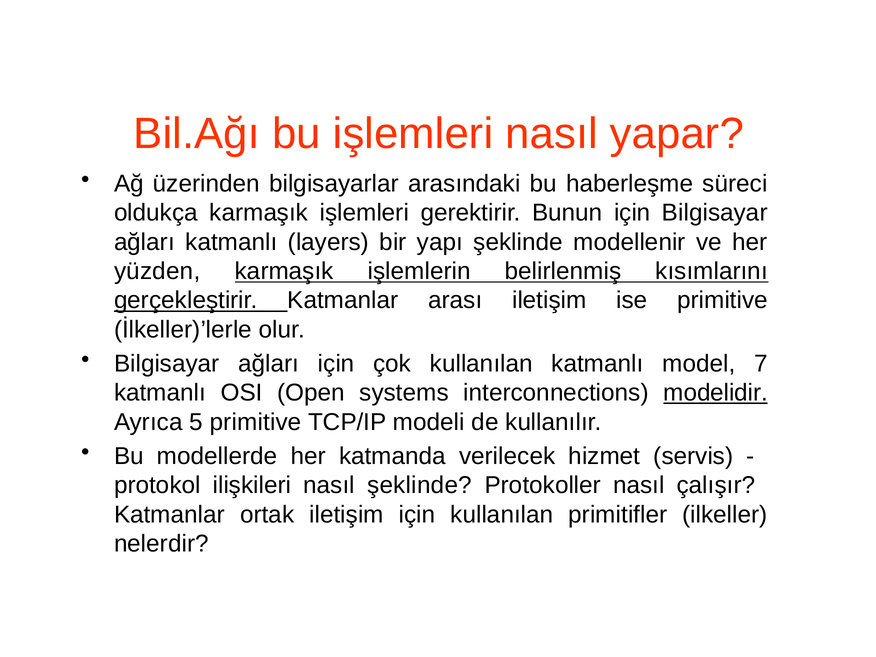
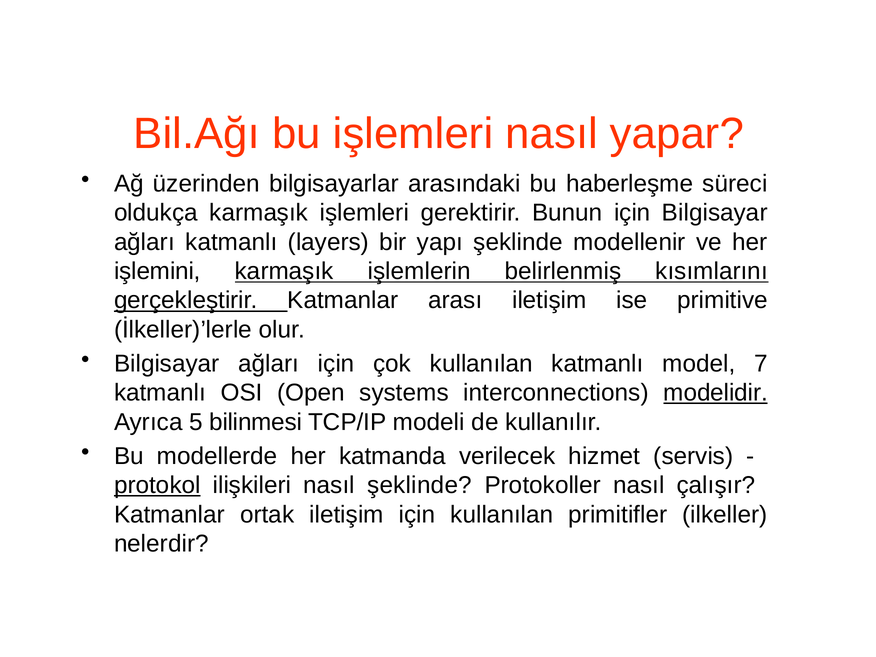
yüzden: yüzden -> işlemini
5 primitive: primitive -> bilinmesi
protokol underline: none -> present
